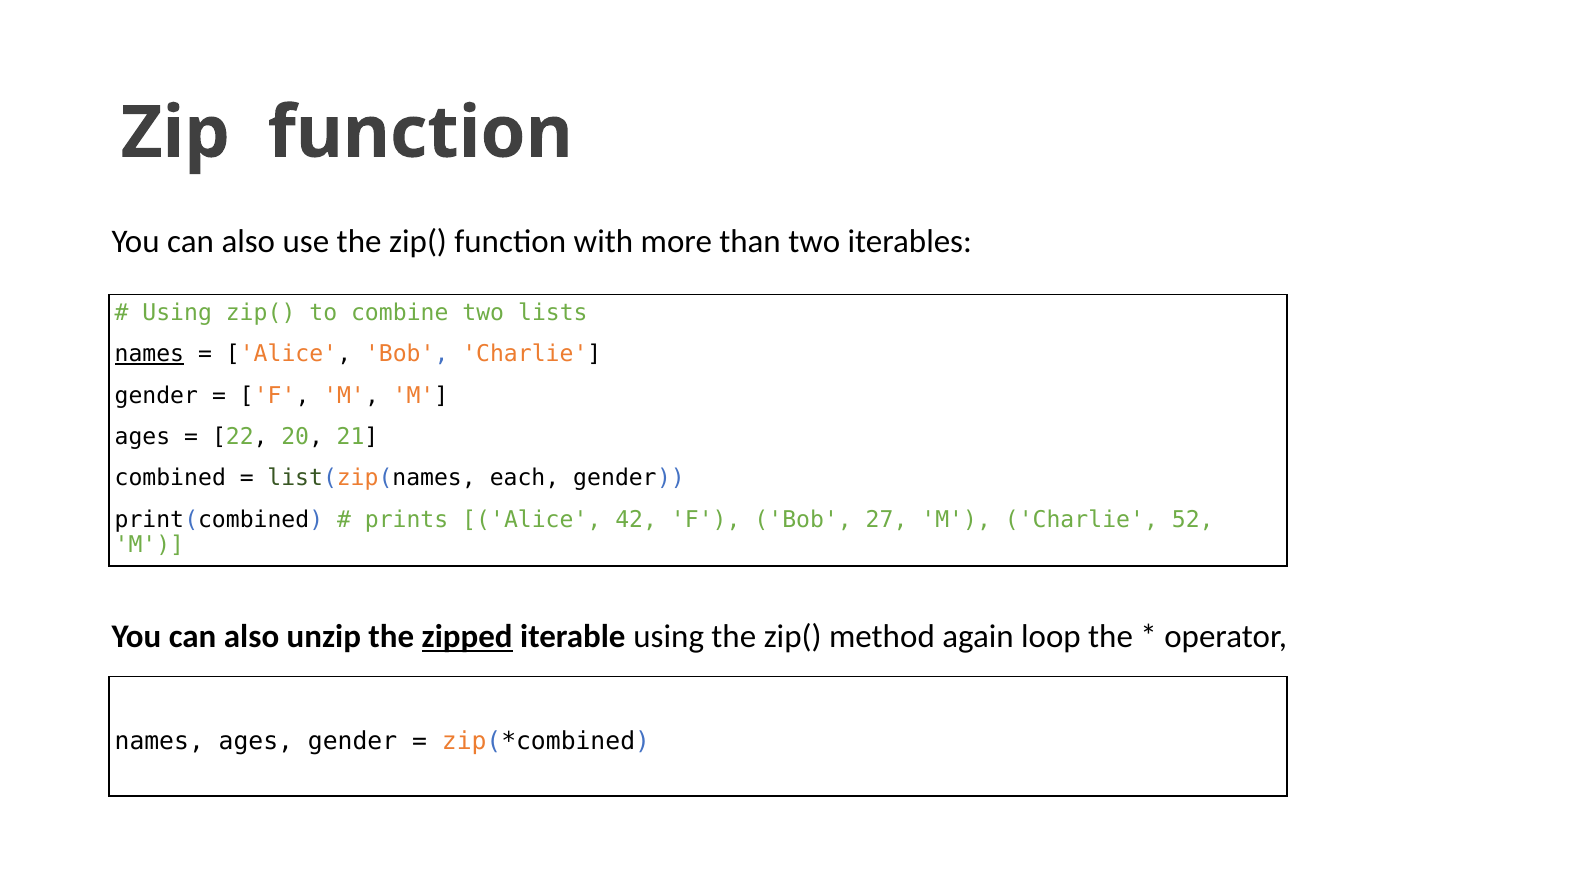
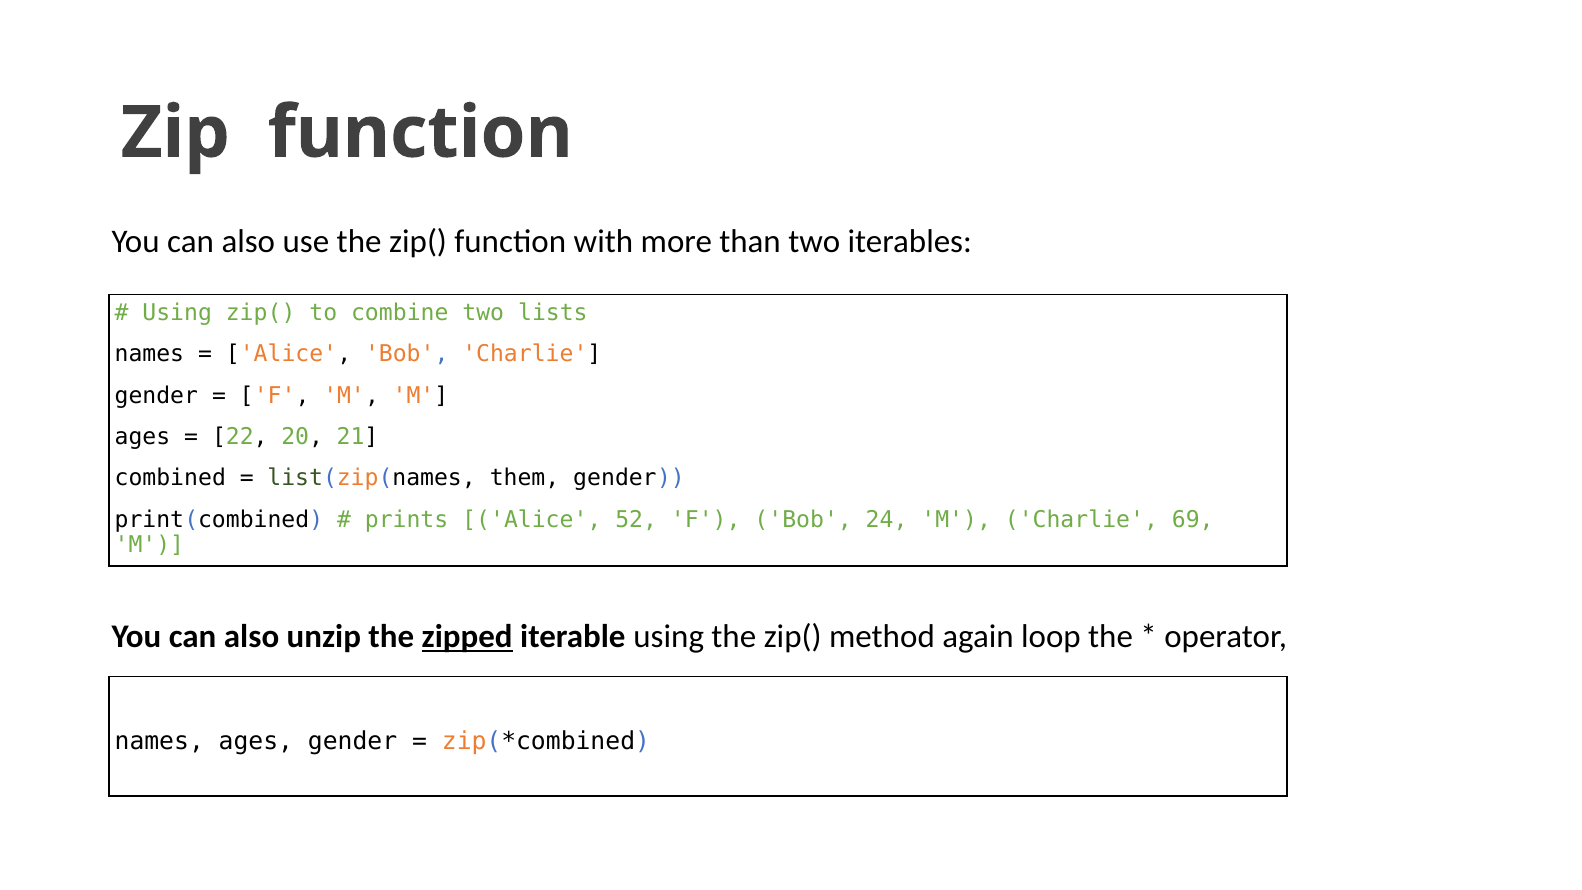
names at (149, 354) underline: present -> none
each: each -> them
42: 42 -> 52
27: 27 -> 24
52: 52 -> 69
